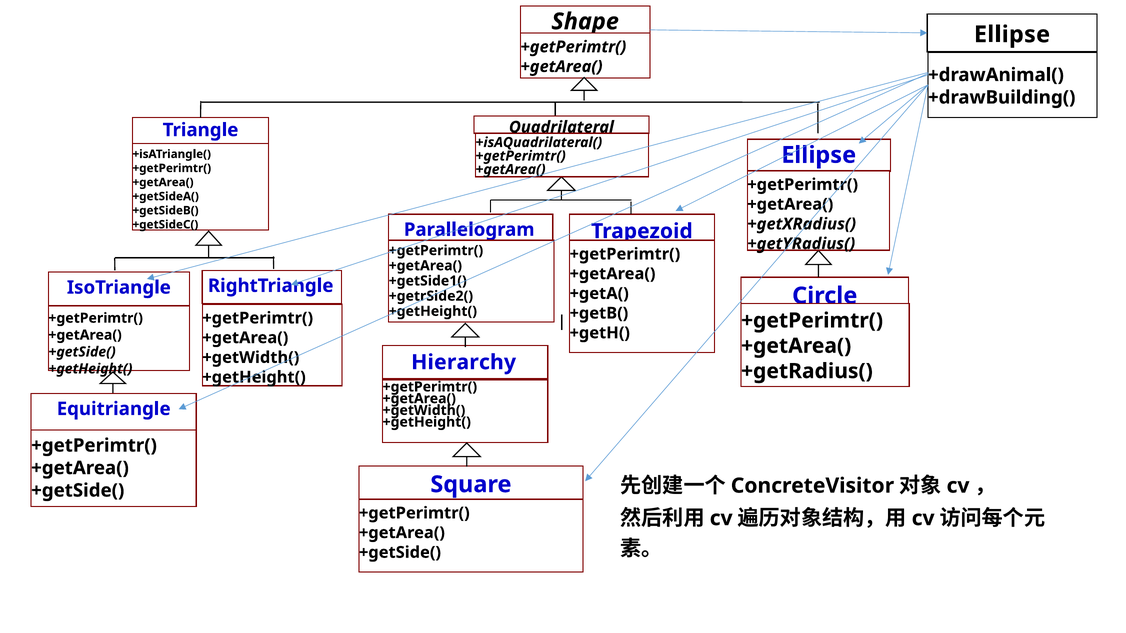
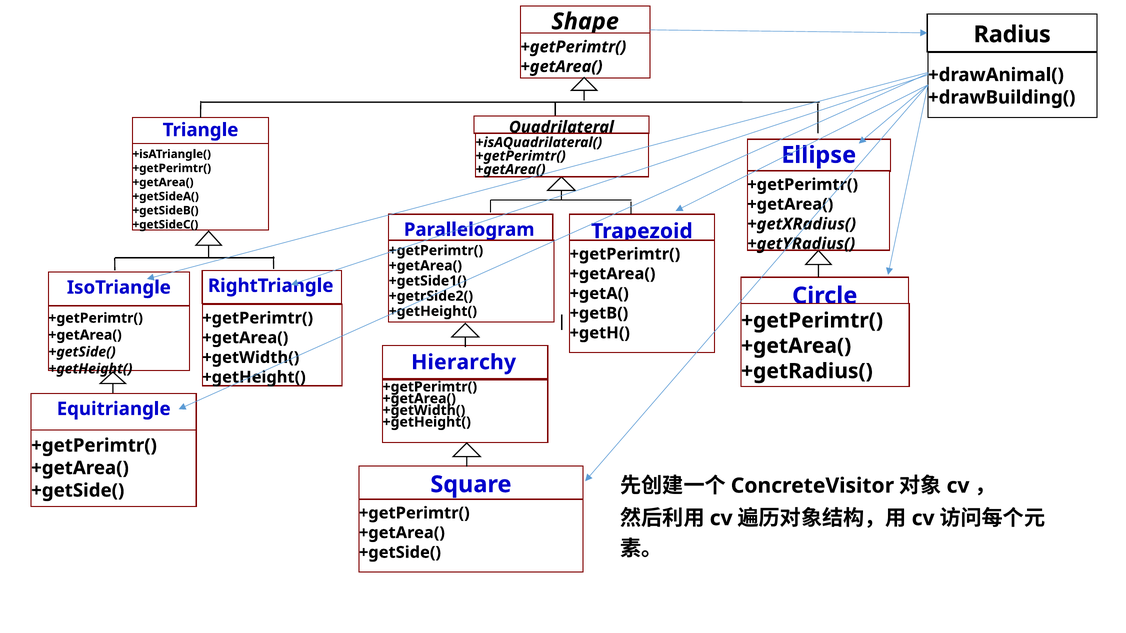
Ellipse at (1012, 35): Ellipse -> Radius
